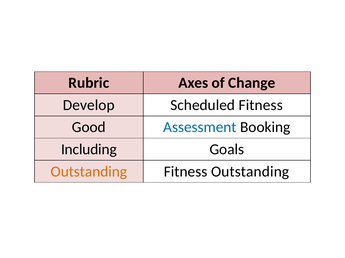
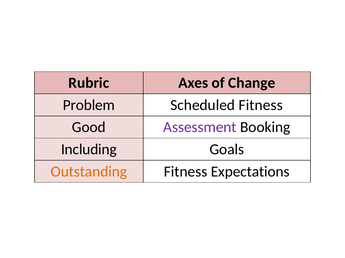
Develop: Develop -> Problem
Assessment colour: blue -> purple
Fitness Outstanding: Outstanding -> Expectations
